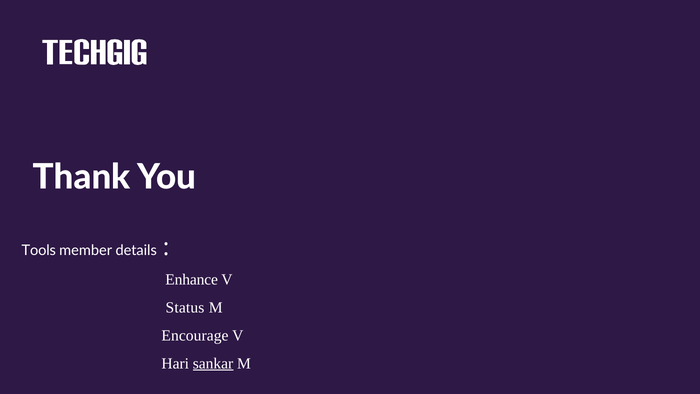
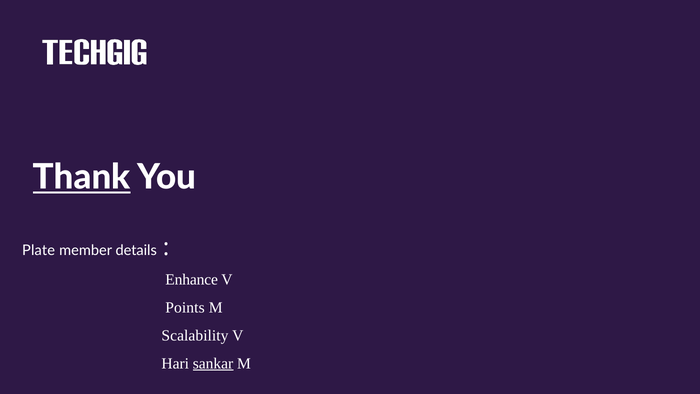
Thank underline: none -> present
Tools: Tools -> Plate
Status: Status -> Points
Encourage: Encourage -> Scalability
